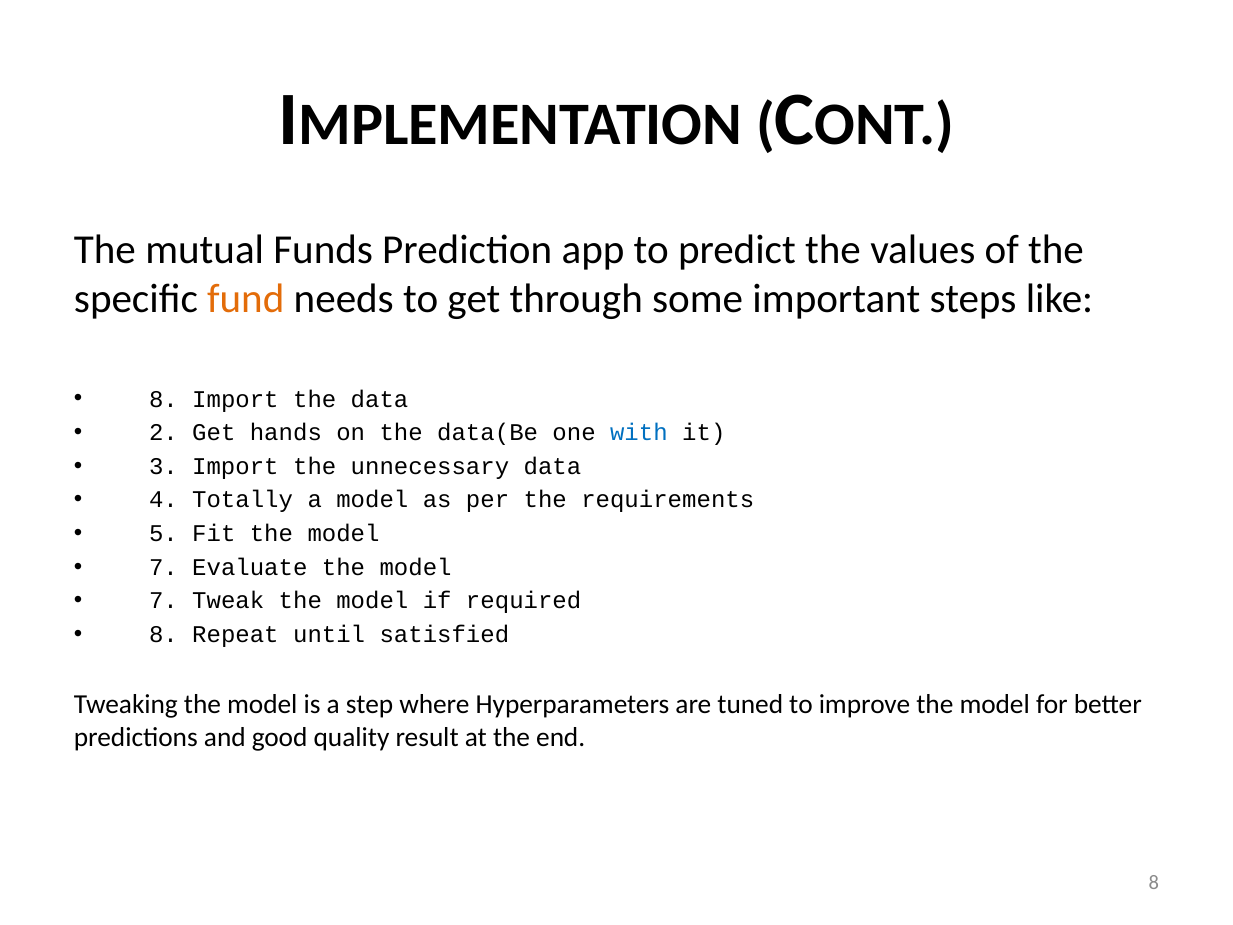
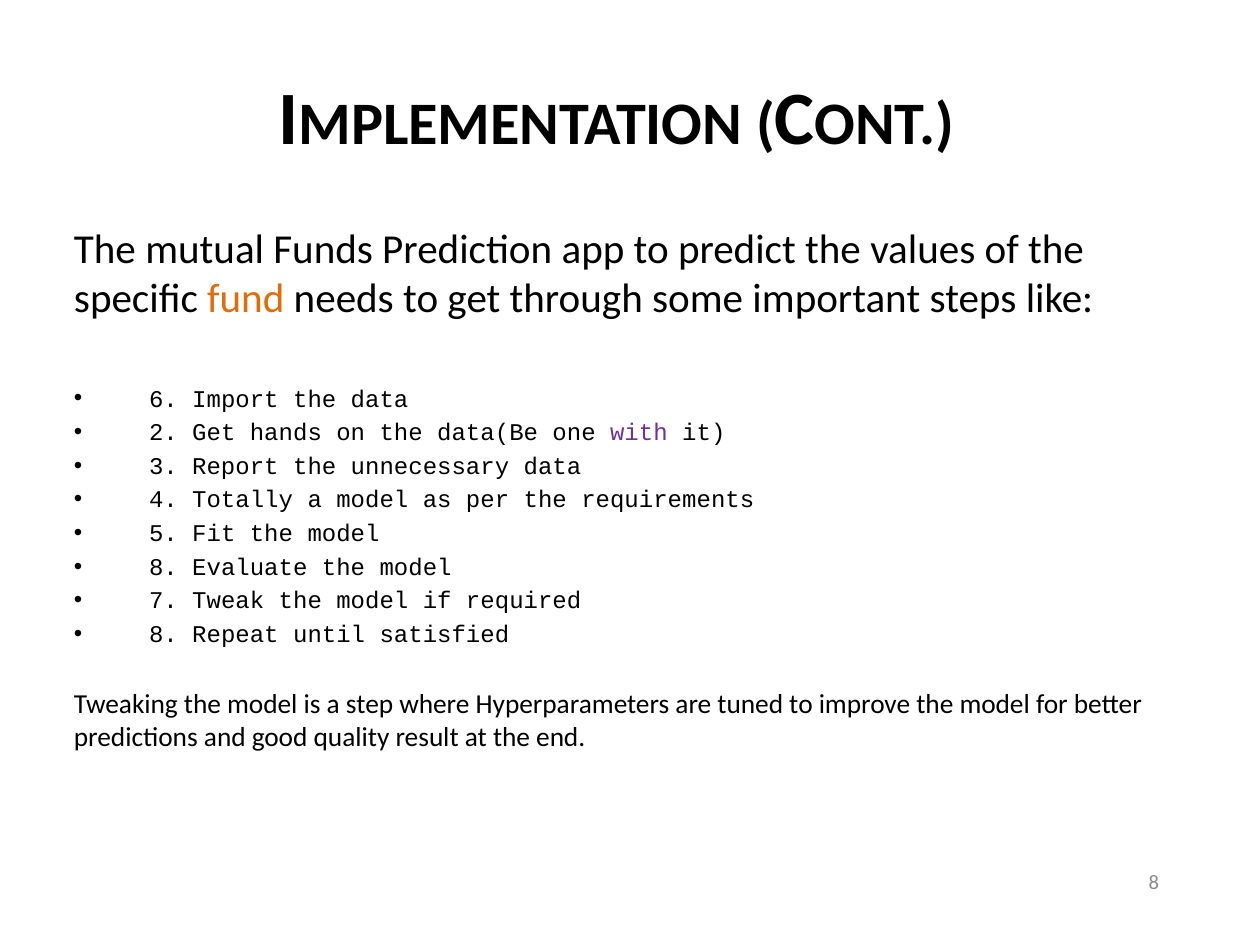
8 at (163, 399): 8 -> 6
with colour: blue -> purple
3 Import: Import -> Report
7 at (163, 567): 7 -> 8
